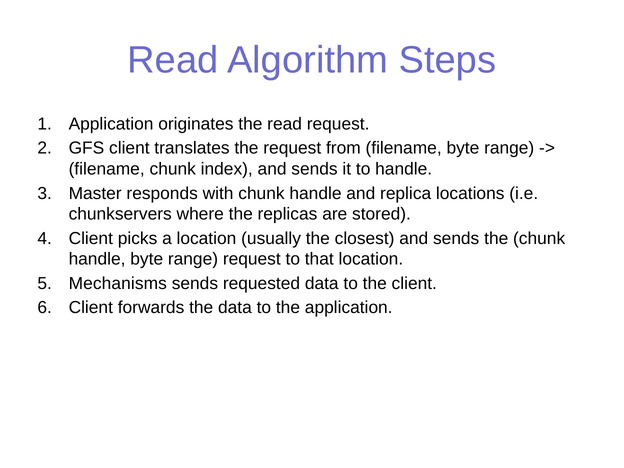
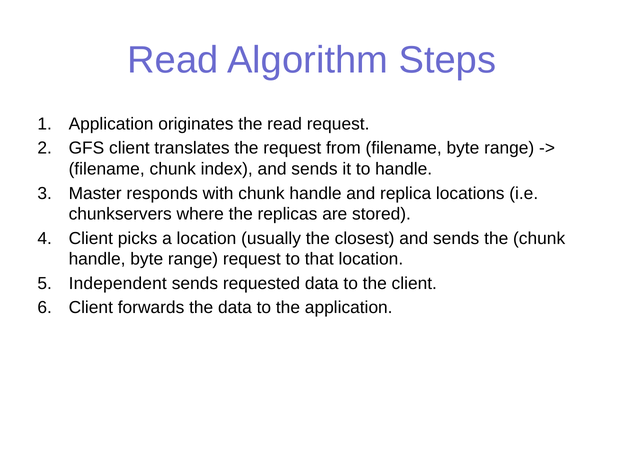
Mechanisms: Mechanisms -> Independent
